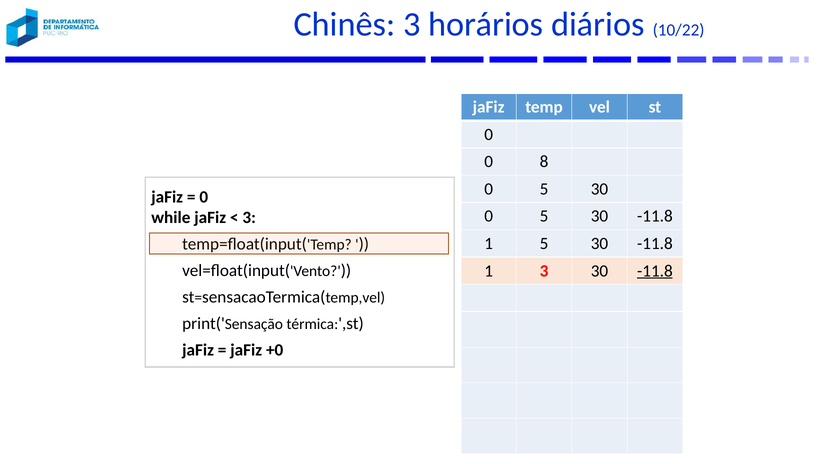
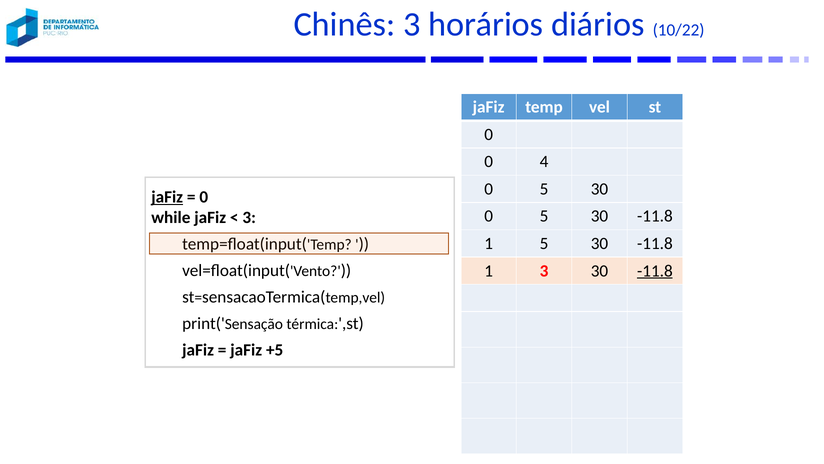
8: 8 -> 4
jaFiz at (167, 197) underline: none -> present
+0: +0 -> +5
